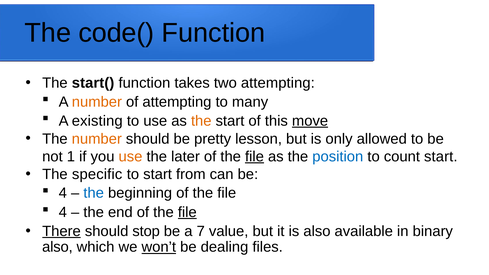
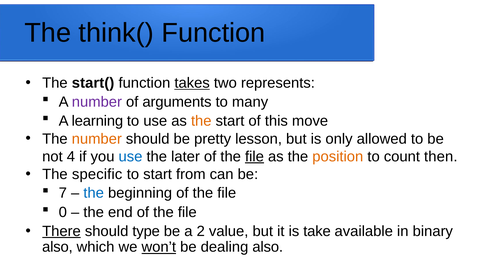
code(: code( -> think(
takes underline: none -> present
two attempting: attempting -> represents
number at (97, 102) colour: orange -> purple
of attempting: attempting -> arguments
existing: existing -> learning
move underline: present -> none
1: 1 -> 4
use at (130, 157) colour: orange -> blue
position colour: blue -> orange
count start: start -> then
4 at (63, 193): 4 -> 7
4 at (63, 212): 4 -> 0
file at (187, 212) underline: present -> none
stop: stop -> type
7: 7 -> 2
is also: also -> take
dealing files: files -> also
